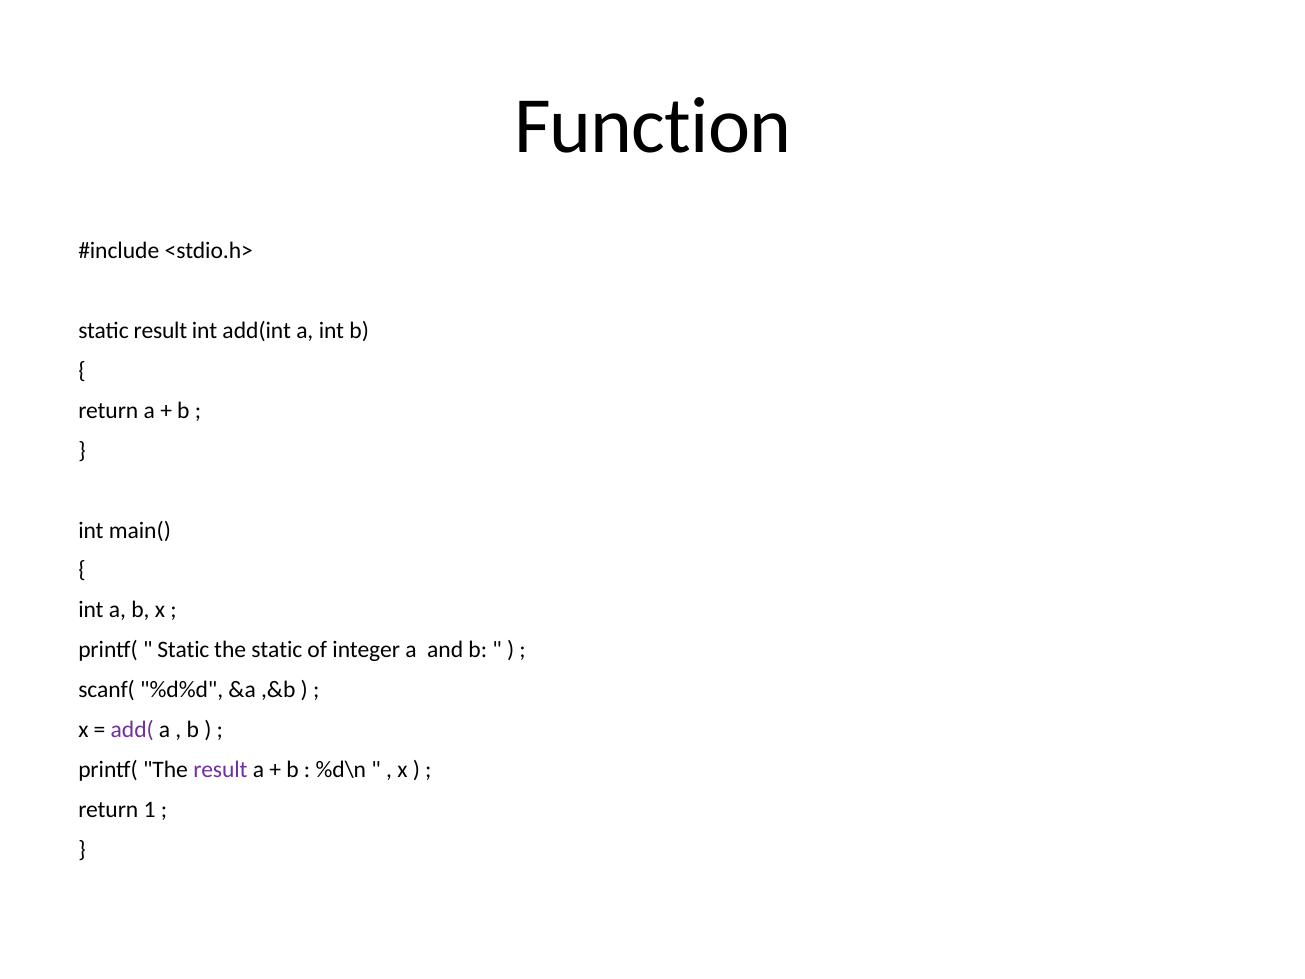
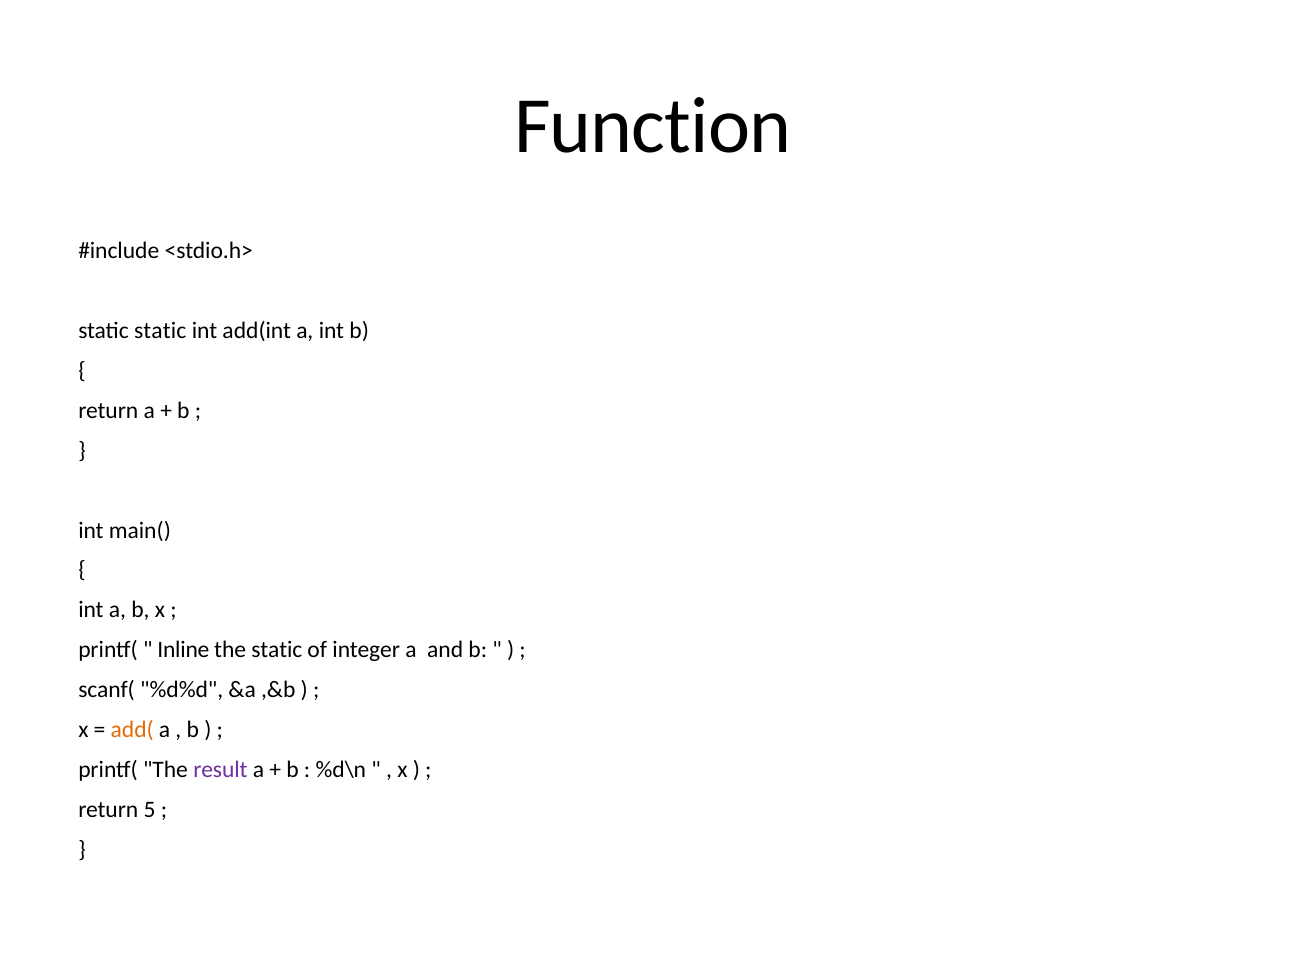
static result: result -> static
Static at (183, 650): Static -> Inline
add( colour: purple -> orange
1: 1 -> 5
